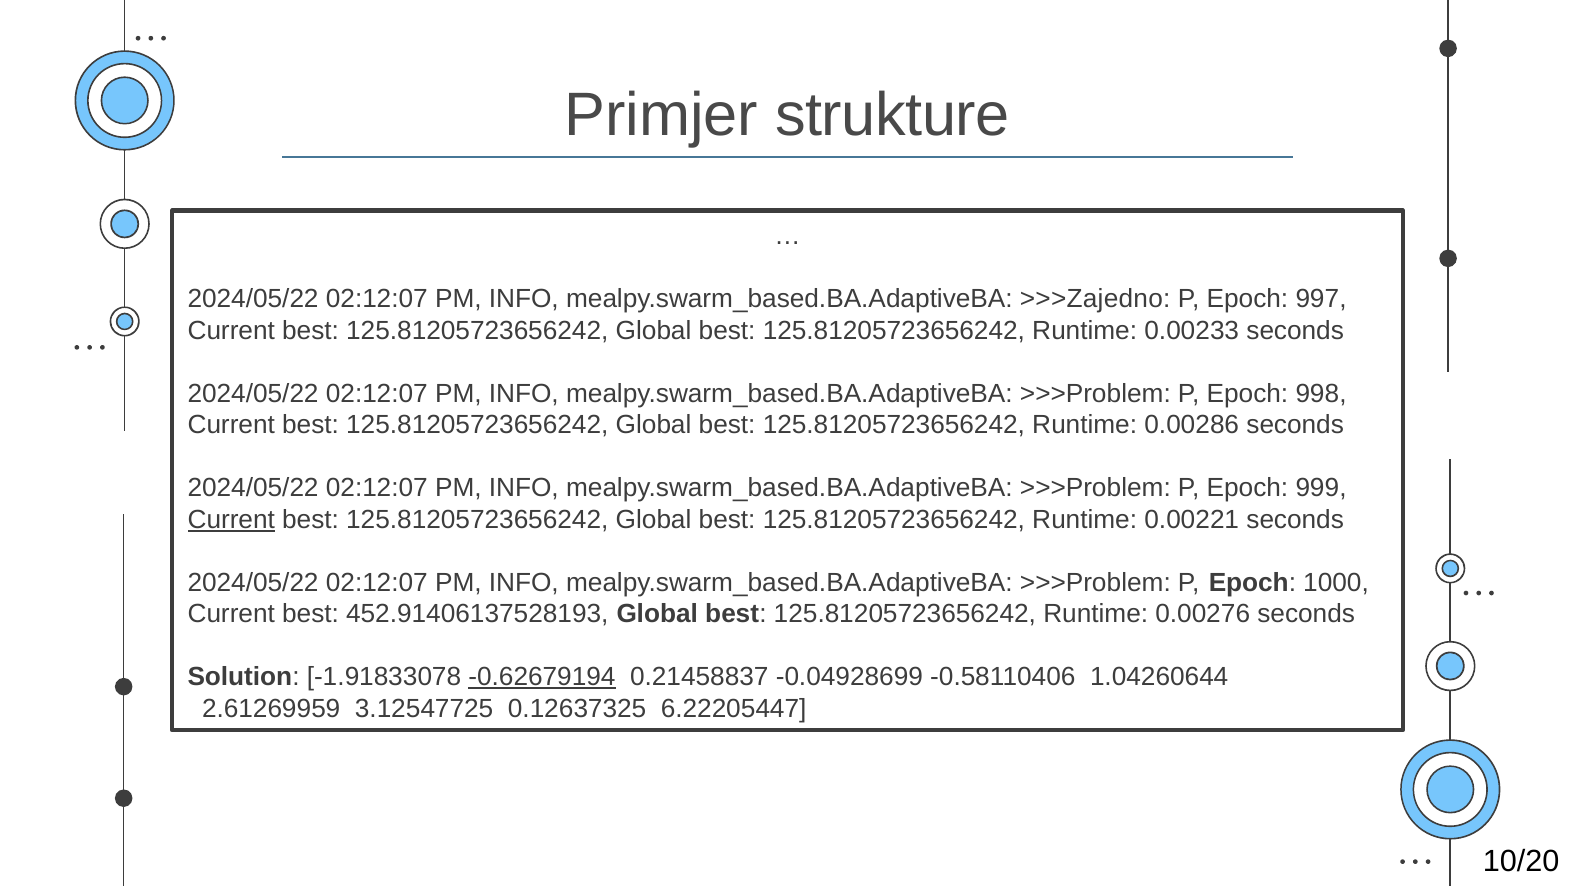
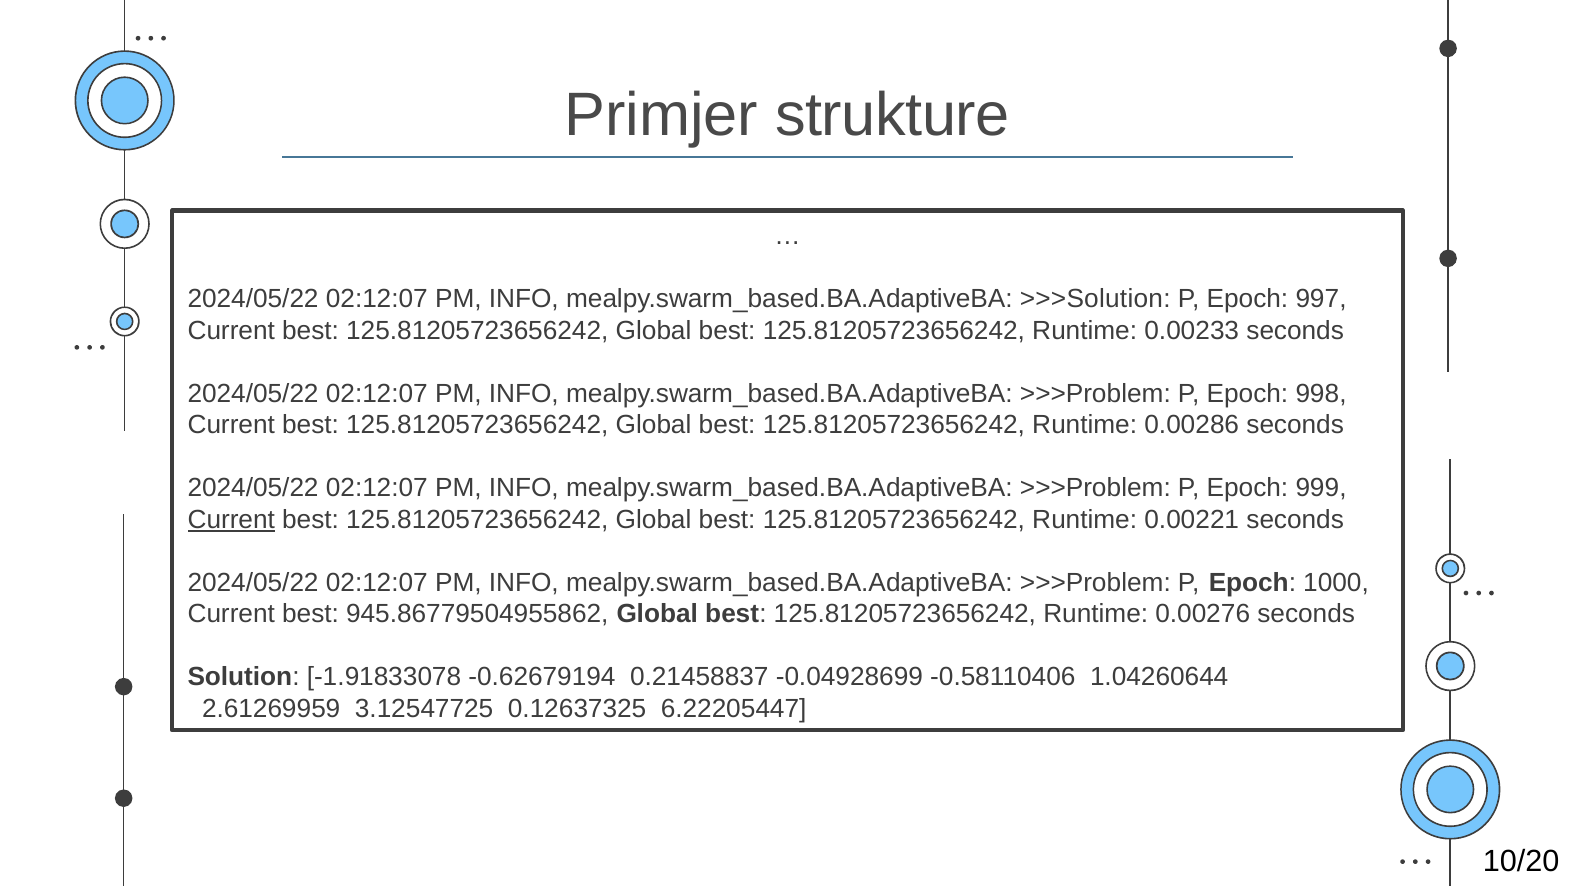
>>>Zajedno: >>>Zajedno -> >>>Solution
452.91406137528193: 452.91406137528193 -> 945.86779504955862
-0.62679194 underline: present -> none
